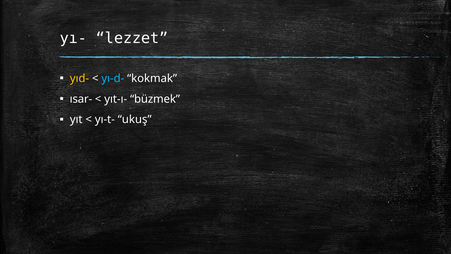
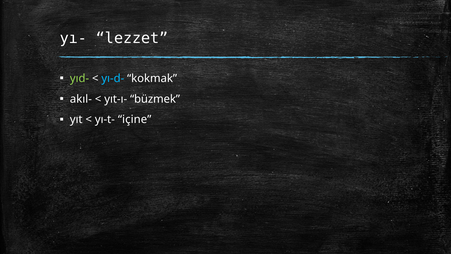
yıd- colour: yellow -> light green
ısar-: ısar- -> akıl-
ukuş: ukuş -> içine
